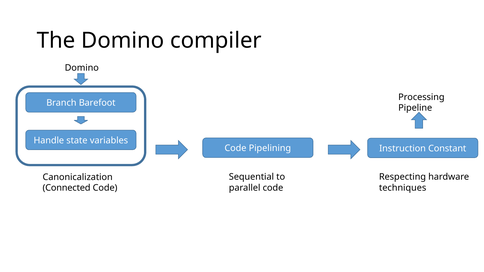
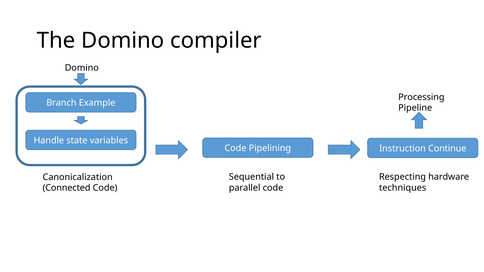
Barefoot: Barefoot -> Example
Constant: Constant -> Continue
